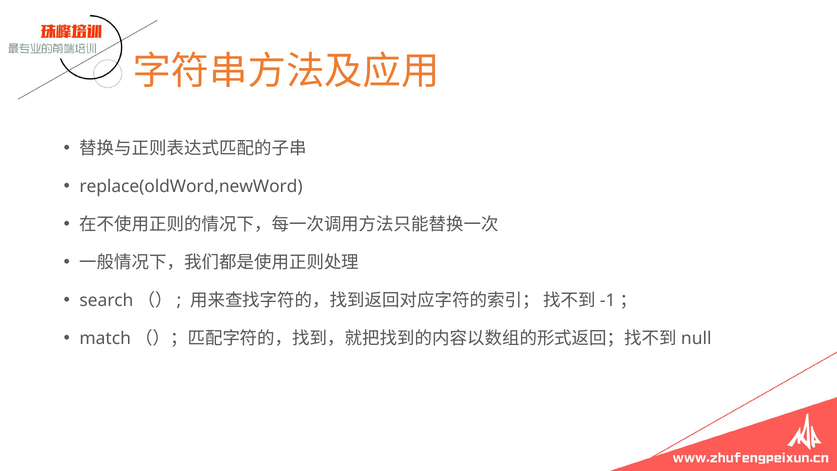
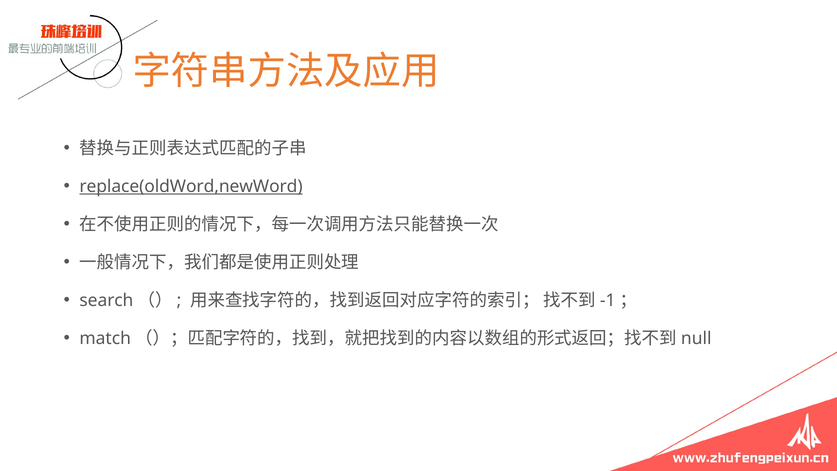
replace(oldWord,newWord underline: none -> present
